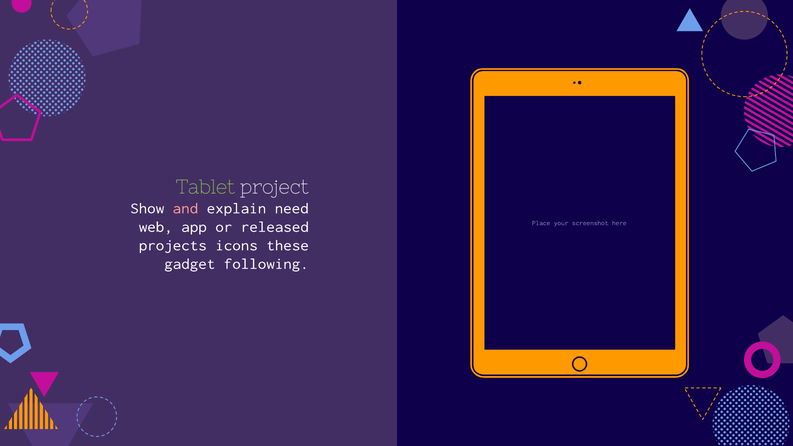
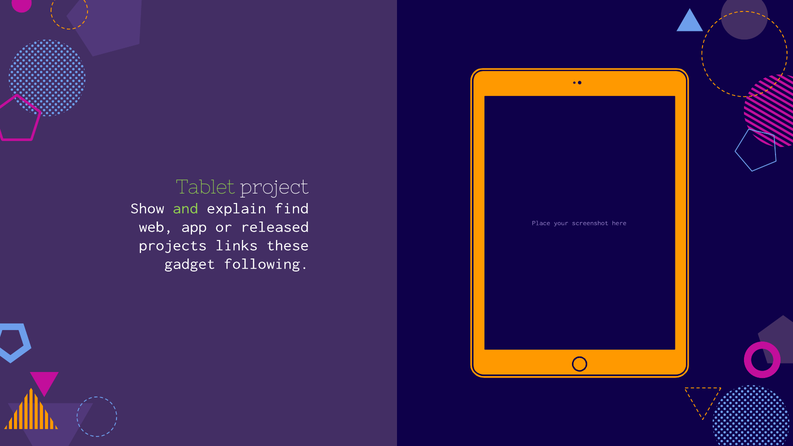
and colour: pink -> light green
need: need -> find
icons: icons -> links
